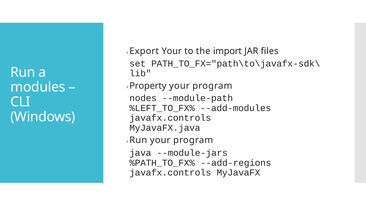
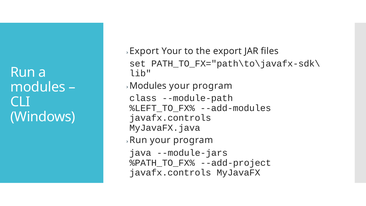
the import: import -> export
Property at (148, 86): Property -> Modules
nodes: nodes -> class
--add-regions: --add-regions -> --add-project
